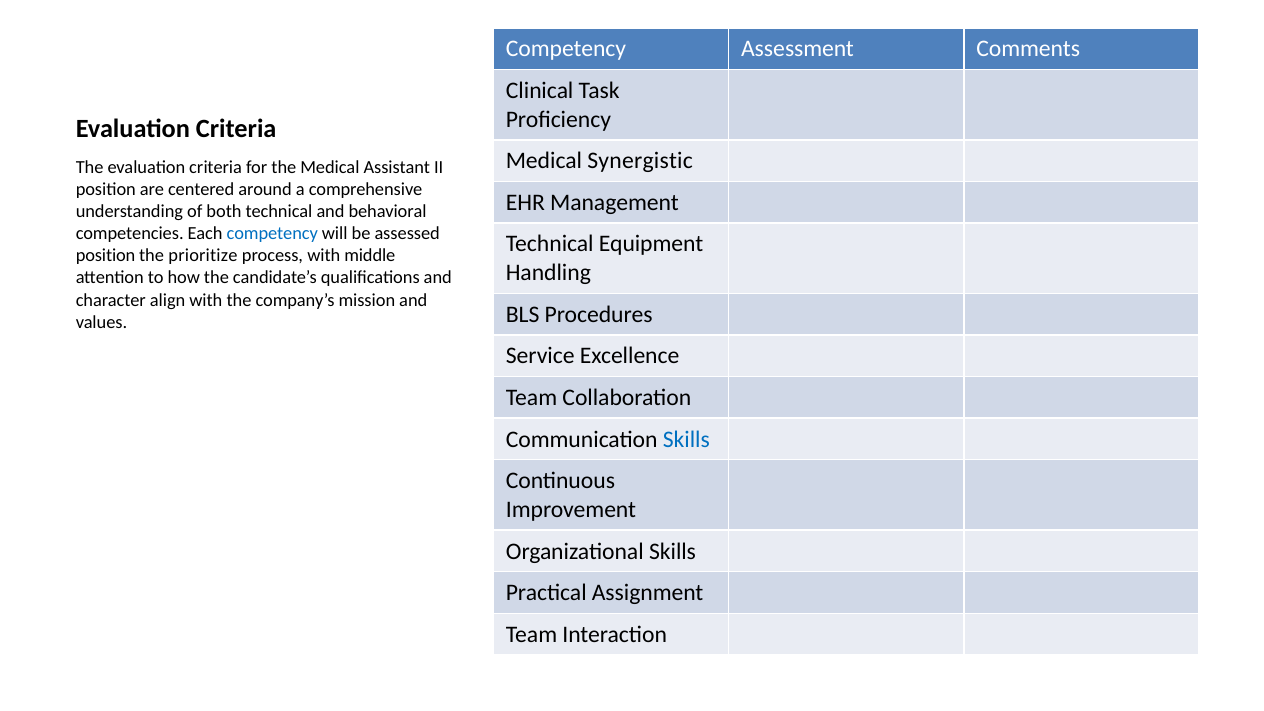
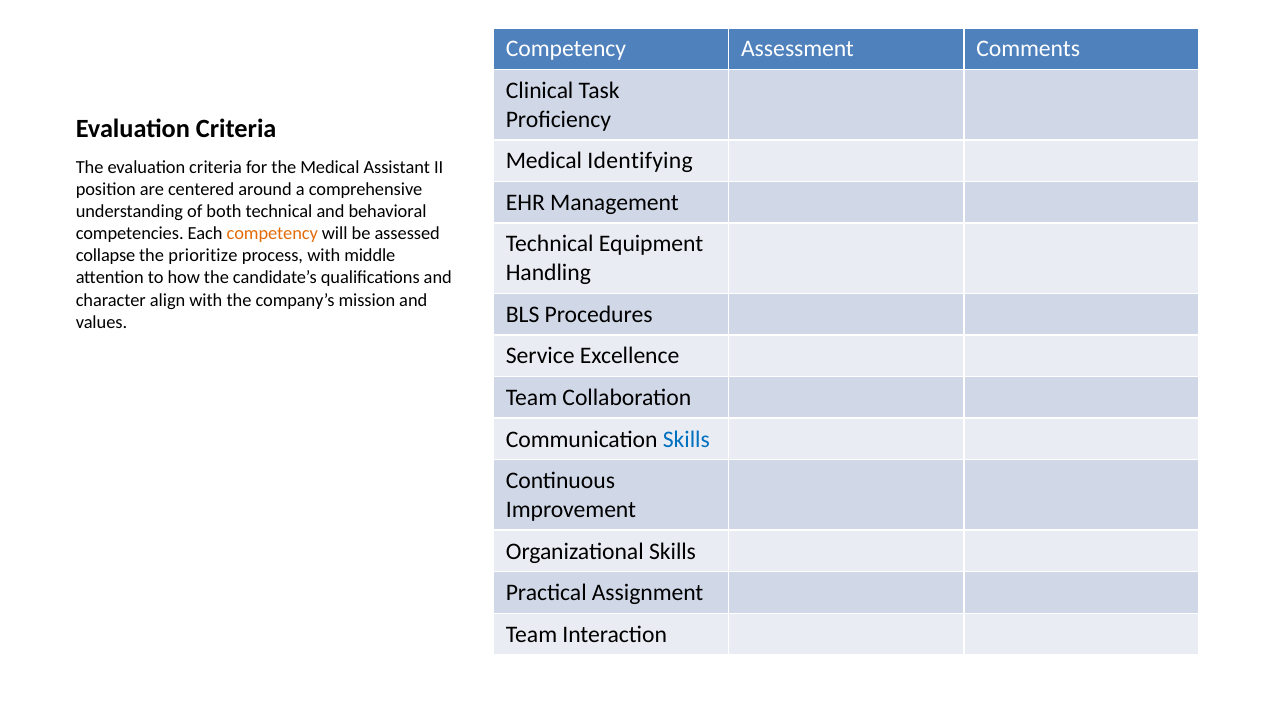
Synergistic: Synergistic -> Identifying
competency at (272, 234) colour: blue -> orange
position at (106, 256): position -> collapse
